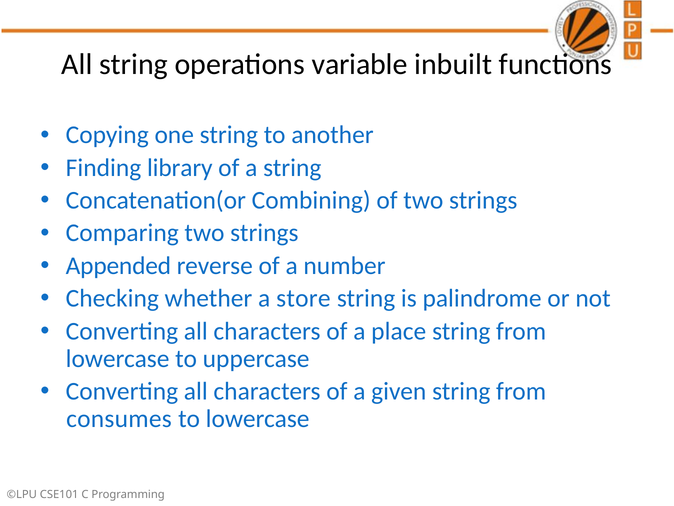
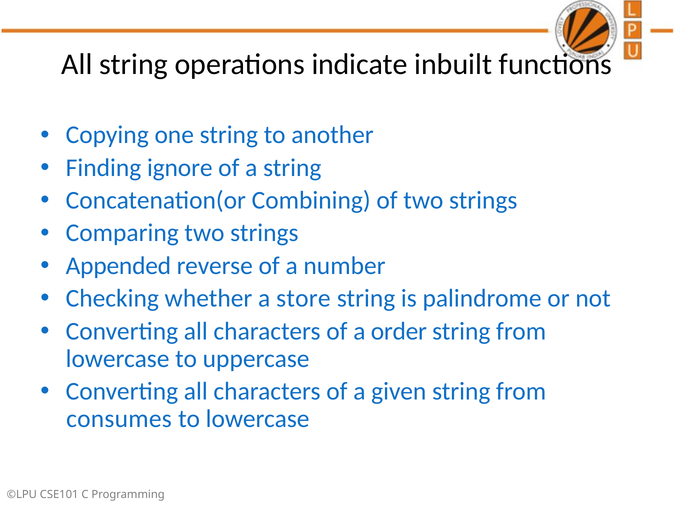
variable: variable -> indicate
library: library -> ignore
place: place -> order
